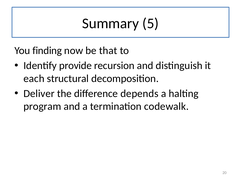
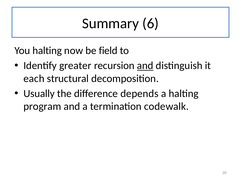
5: 5 -> 6
You finding: finding -> halting
that: that -> field
provide: provide -> greater
and at (145, 66) underline: none -> present
Deliver: Deliver -> Usually
